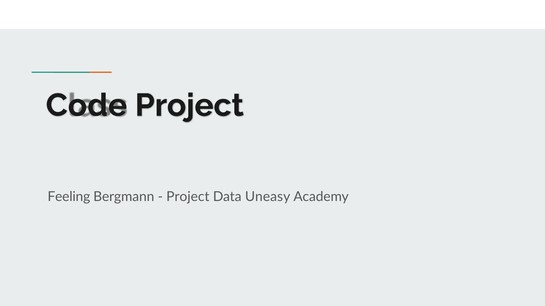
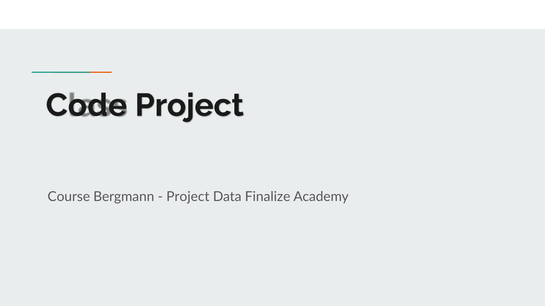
Feeling: Feeling -> Course
Uneasy: Uneasy -> Finalize
